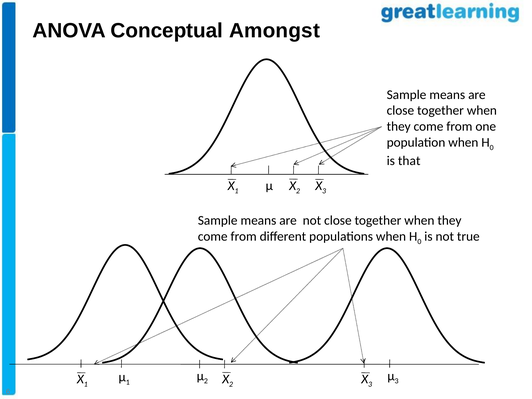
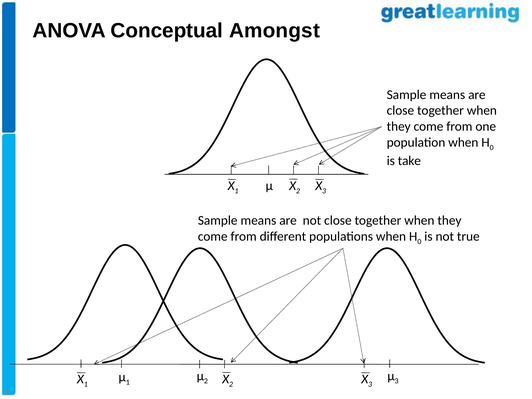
that: that -> take
